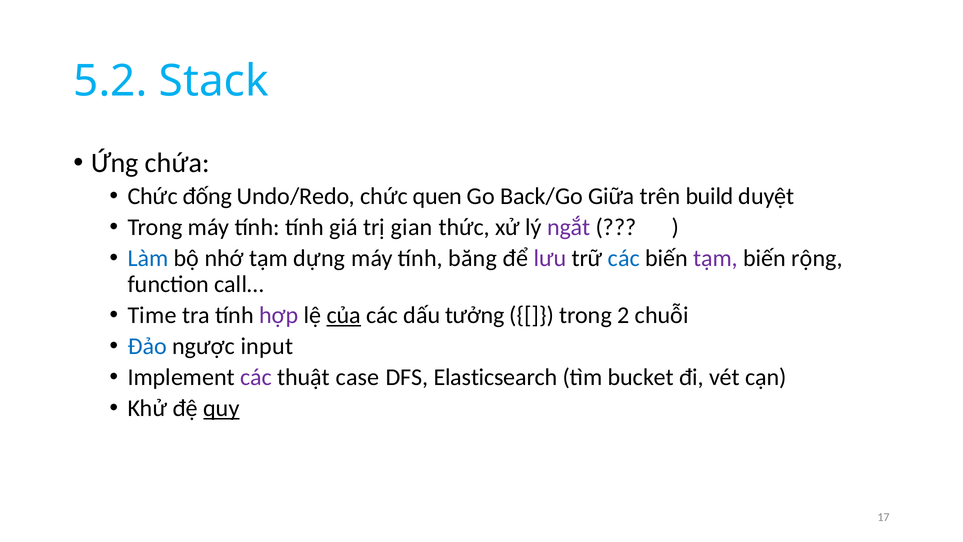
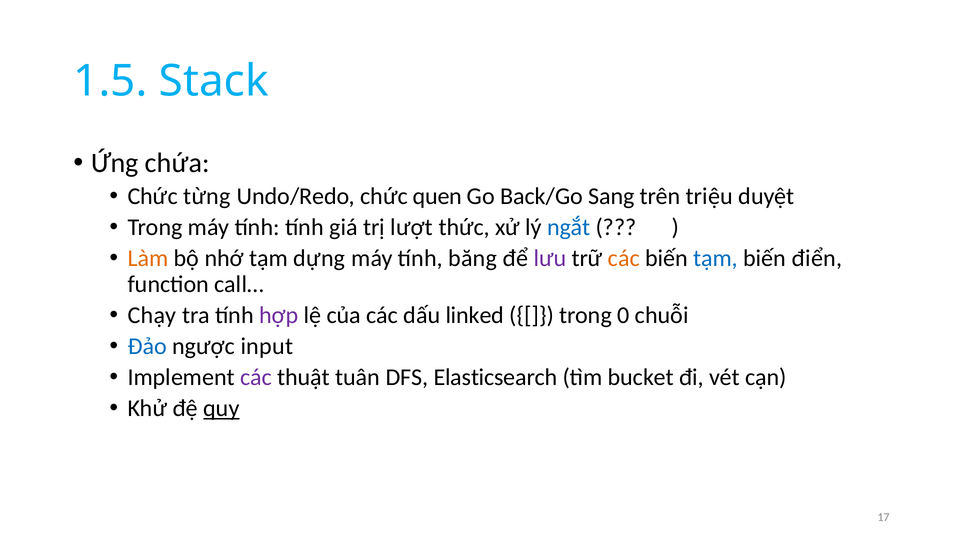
5.2: 5.2 -> 1.5
đống: đống -> từng
Giữa: Giữa -> Sang
build: build -> triệu
gian: gian -> lượt
ngắt colour: purple -> blue
Làm colour: blue -> orange
các at (624, 258) colour: blue -> orange
tạm at (716, 258) colour: purple -> blue
rộng: rộng -> điển
Time: Time -> Chạy
của underline: present -> none
tưởng: tưởng -> linked
2: 2 -> 0
case: case -> tuân
